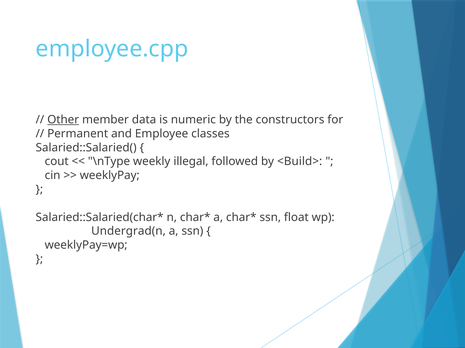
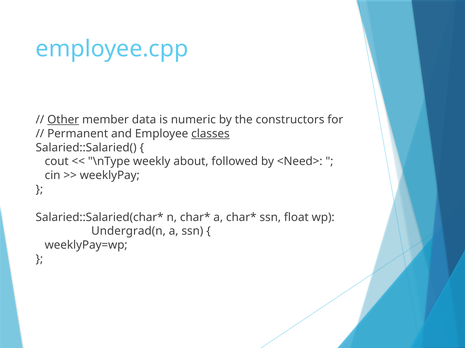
classes underline: none -> present
illegal: illegal -> about
<Build>: <Build> -> <Need>
